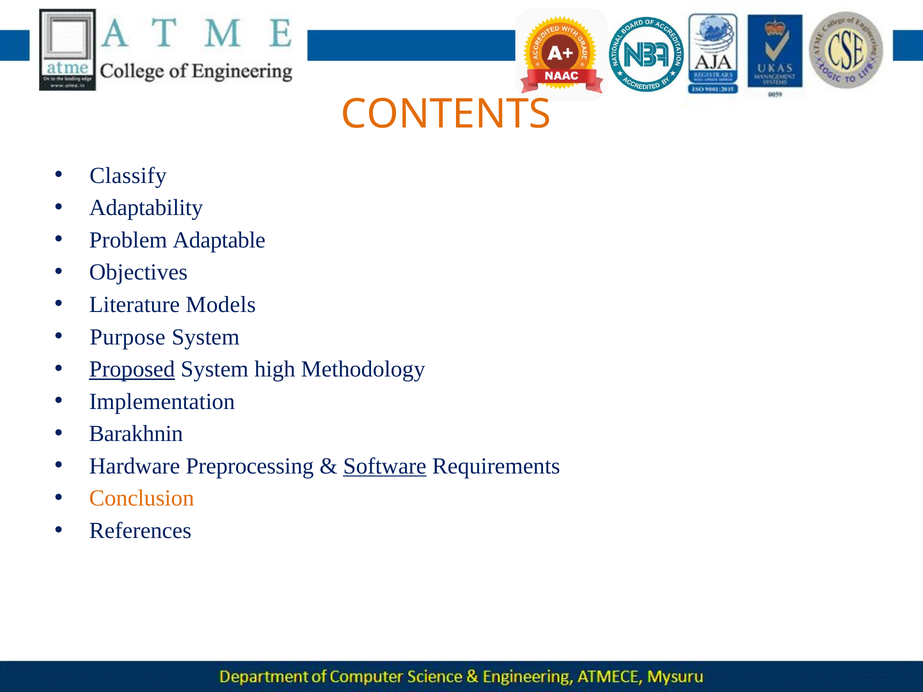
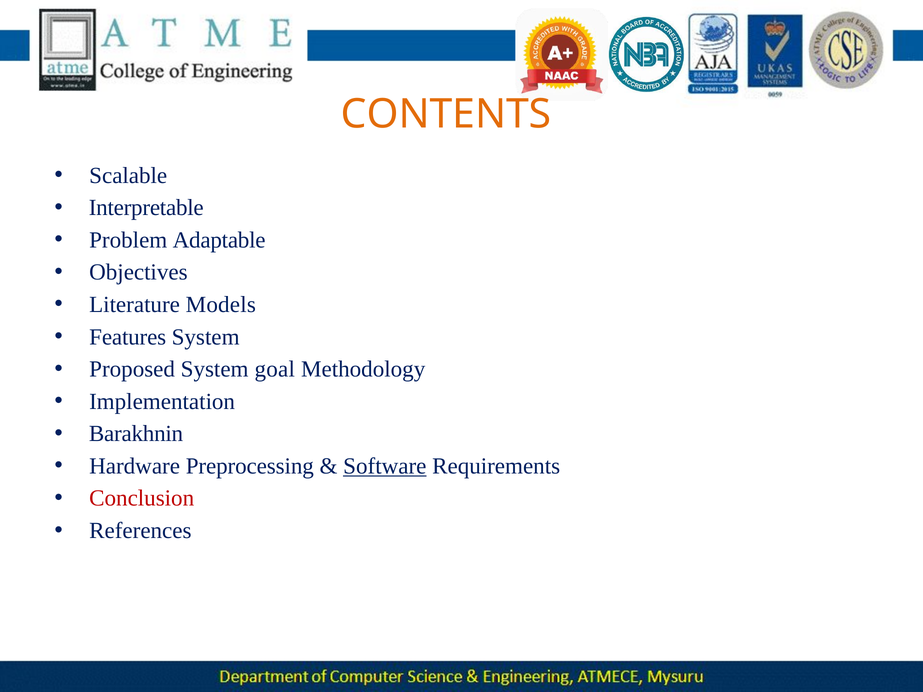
Classify: Classify -> Scalable
Adaptability: Adaptability -> Interpretable
Purpose: Purpose -> Features
Proposed underline: present -> none
high: high -> goal
Conclusion colour: orange -> red
